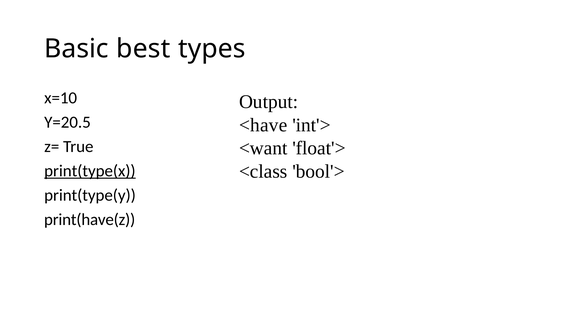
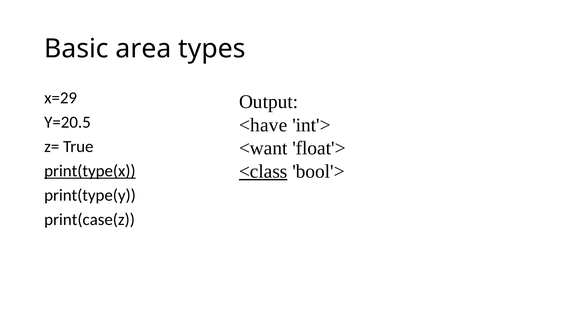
best: best -> area
x=10: x=10 -> x=29
<class underline: none -> present
print(have(z: print(have(z -> print(case(z
